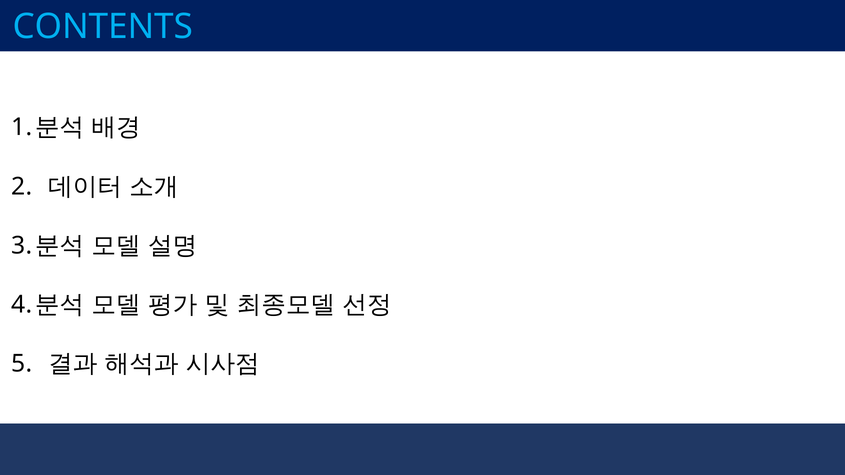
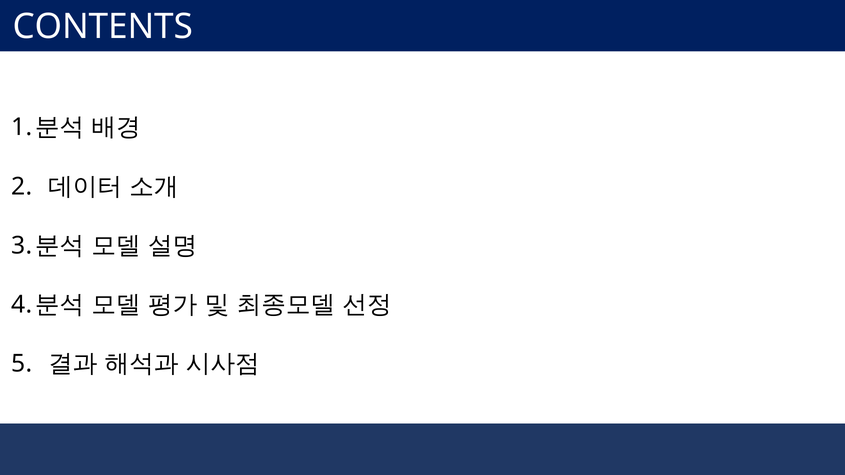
CONTENTS colour: light blue -> white
